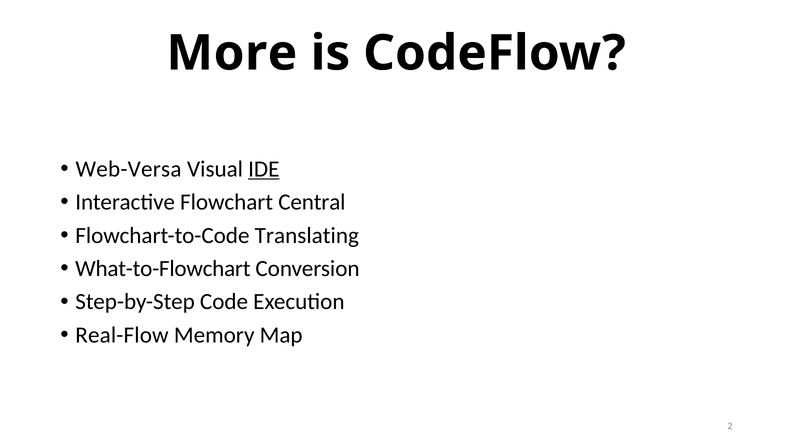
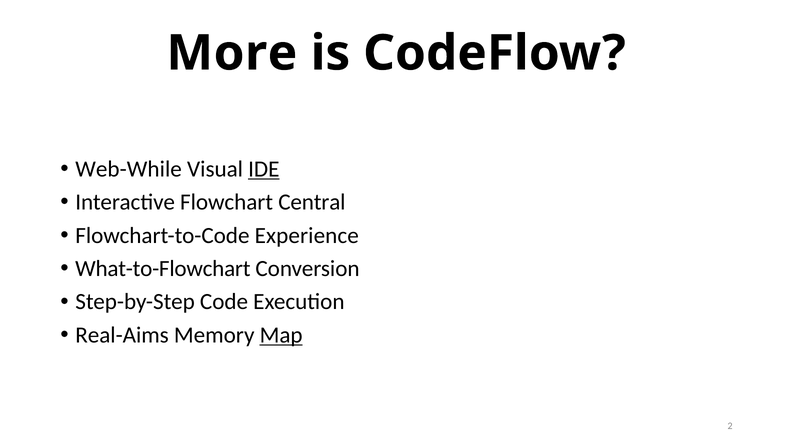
Web-Versa: Web-Versa -> Web-While
Translating: Translating -> Experience
Real-Flow: Real-Flow -> Real-Aims
Map underline: none -> present
